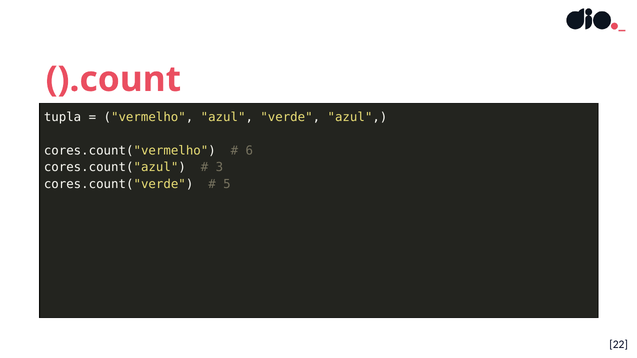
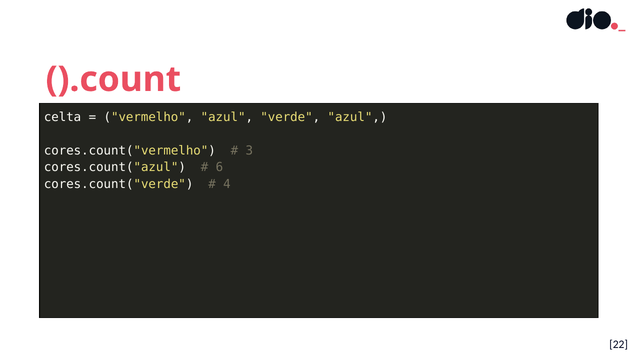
tupla: tupla -> celta
6: 6 -> 3
3: 3 -> 6
5: 5 -> 4
